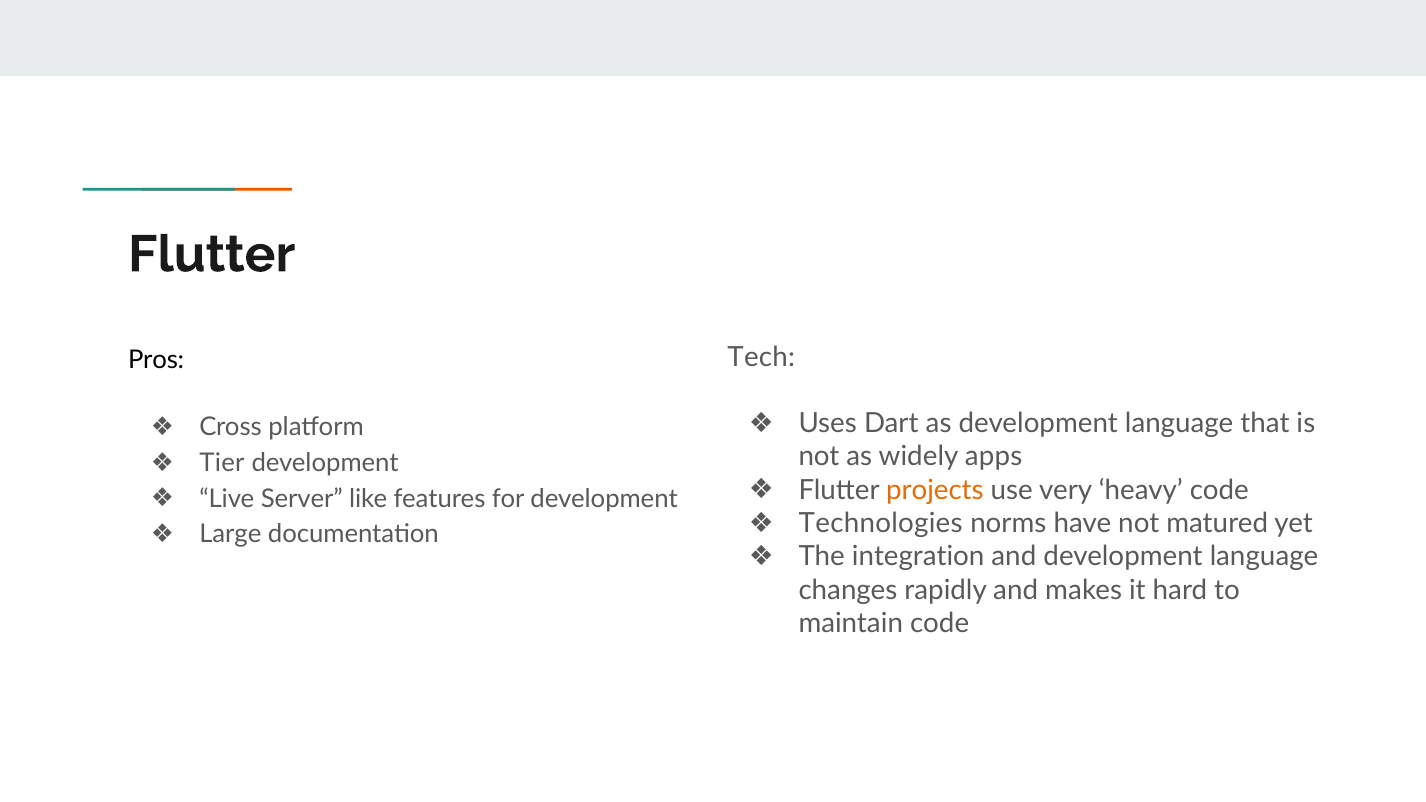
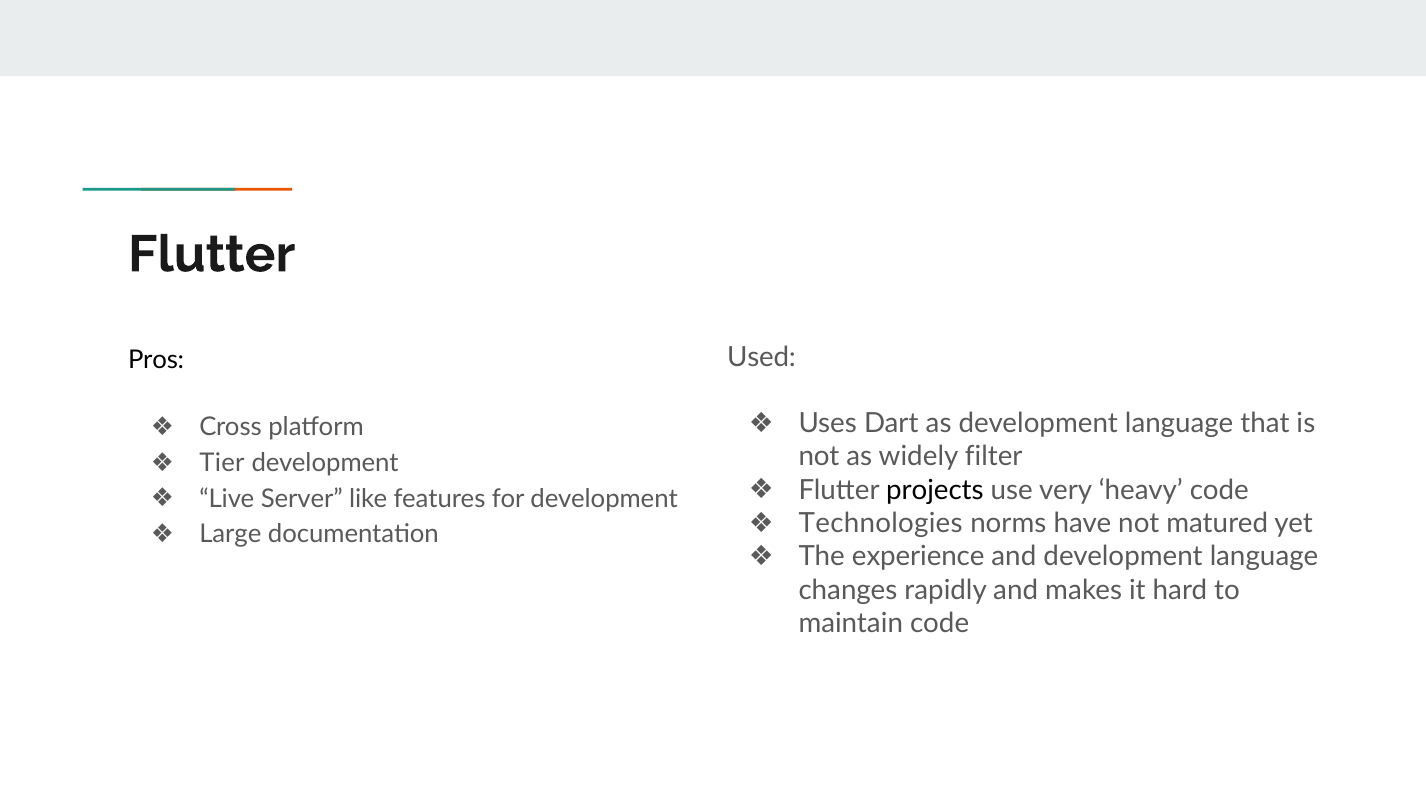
Tech: Tech -> Used
apps: apps -> filter
projects colour: orange -> black
integration: integration -> experience
